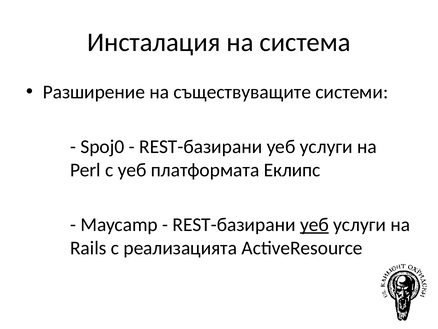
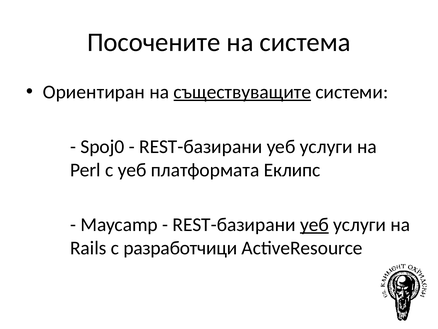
Инсталация: Инсталация -> Посочените
Разширение: Разширение -> Ориентиран
съществуващите underline: none -> present
реализацията: реализацията -> разработчици
